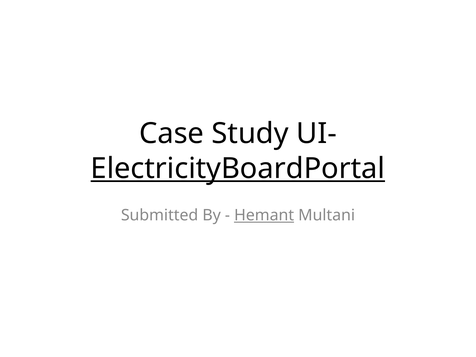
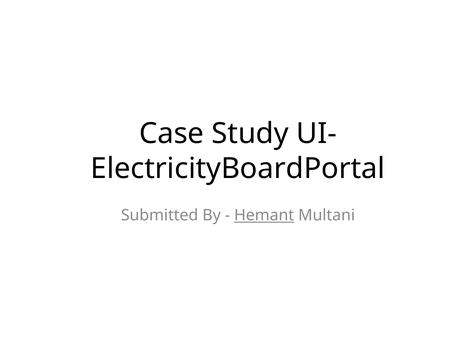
ElectricityBoardPortal underline: present -> none
